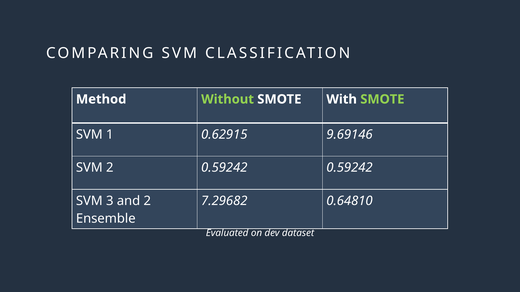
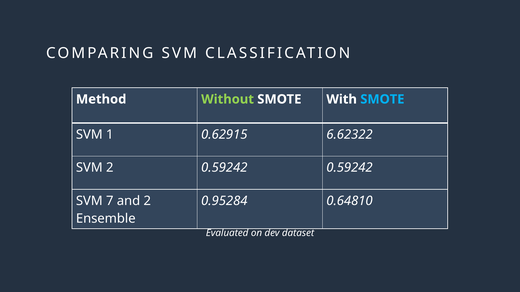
SMOTE at (382, 99) colour: light green -> light blue
9.69146: 9.69146 -> 6.62322
3: 3 -> 7
7.29682: 7.29682 -> 0.95284
